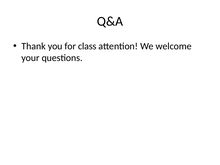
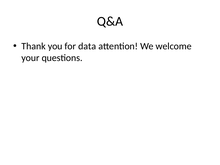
class: class -> data
